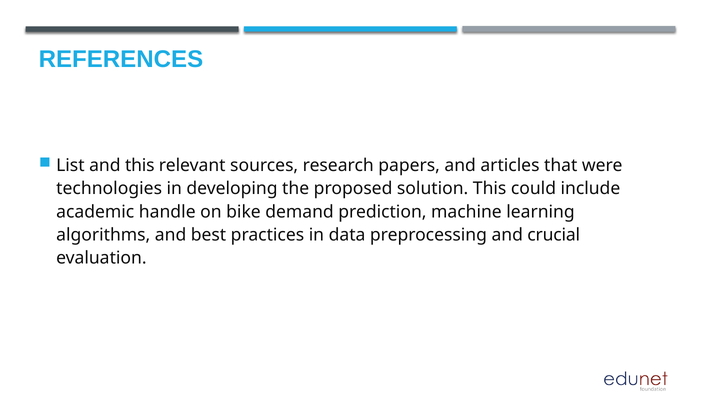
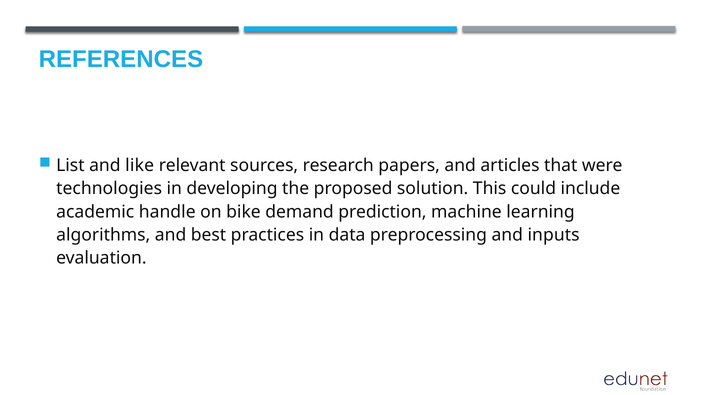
and this: this -> like
crucial: crucial -> inputs
